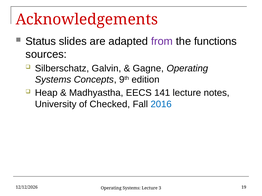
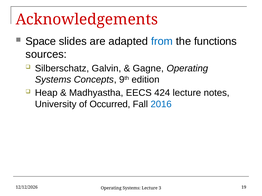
Status: Status -> Space
from colour: purple -> blue
141: 141 -> 424
Checked: Checked -> Occurred
